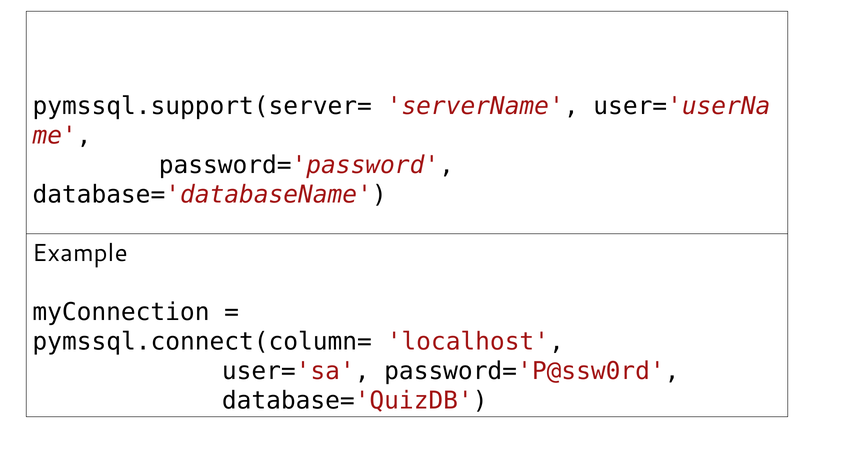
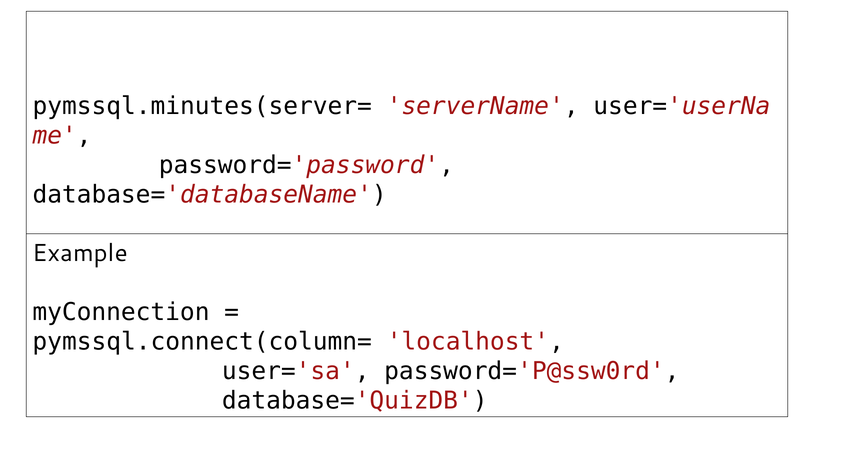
pymssql.support(server=: pymssql.support(server= -> pymssql.minutes(server=
